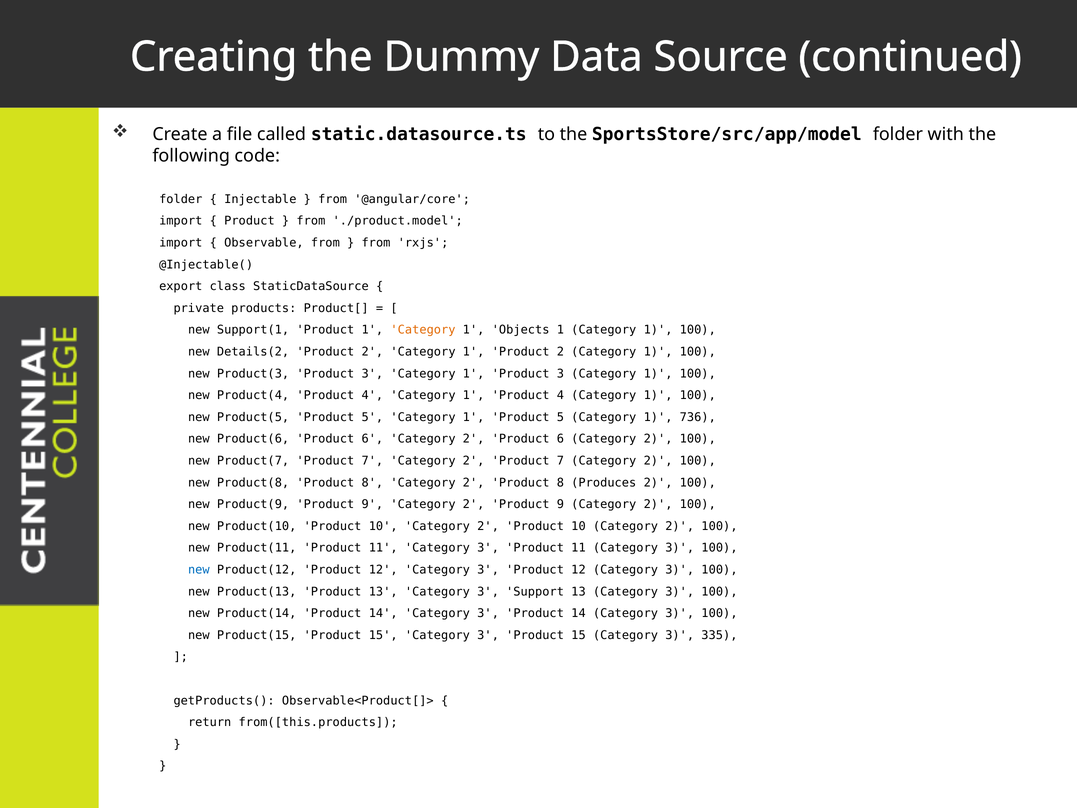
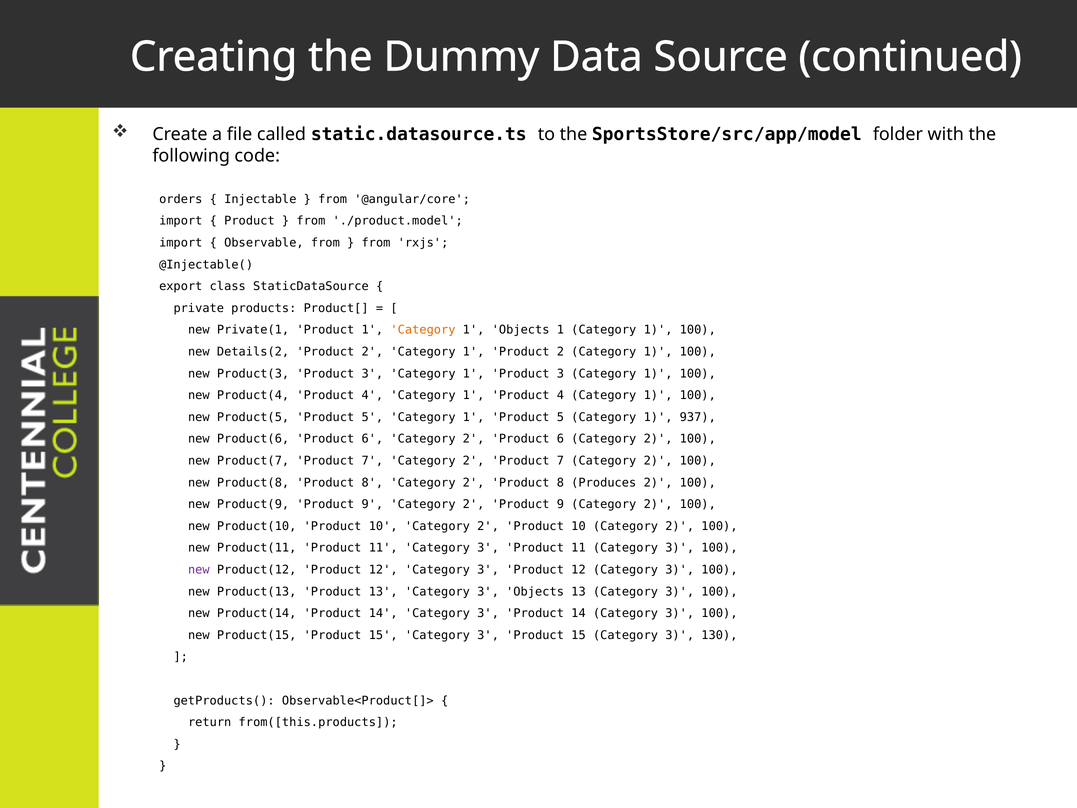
folder at (181, 199): folder -> orders
Support(1: Support(1 -> Private(1
736: 736 -> 937
new at (199, 570) colour: blue -> purple
3 Support: Support -> Objects
335: 335 -> 130
